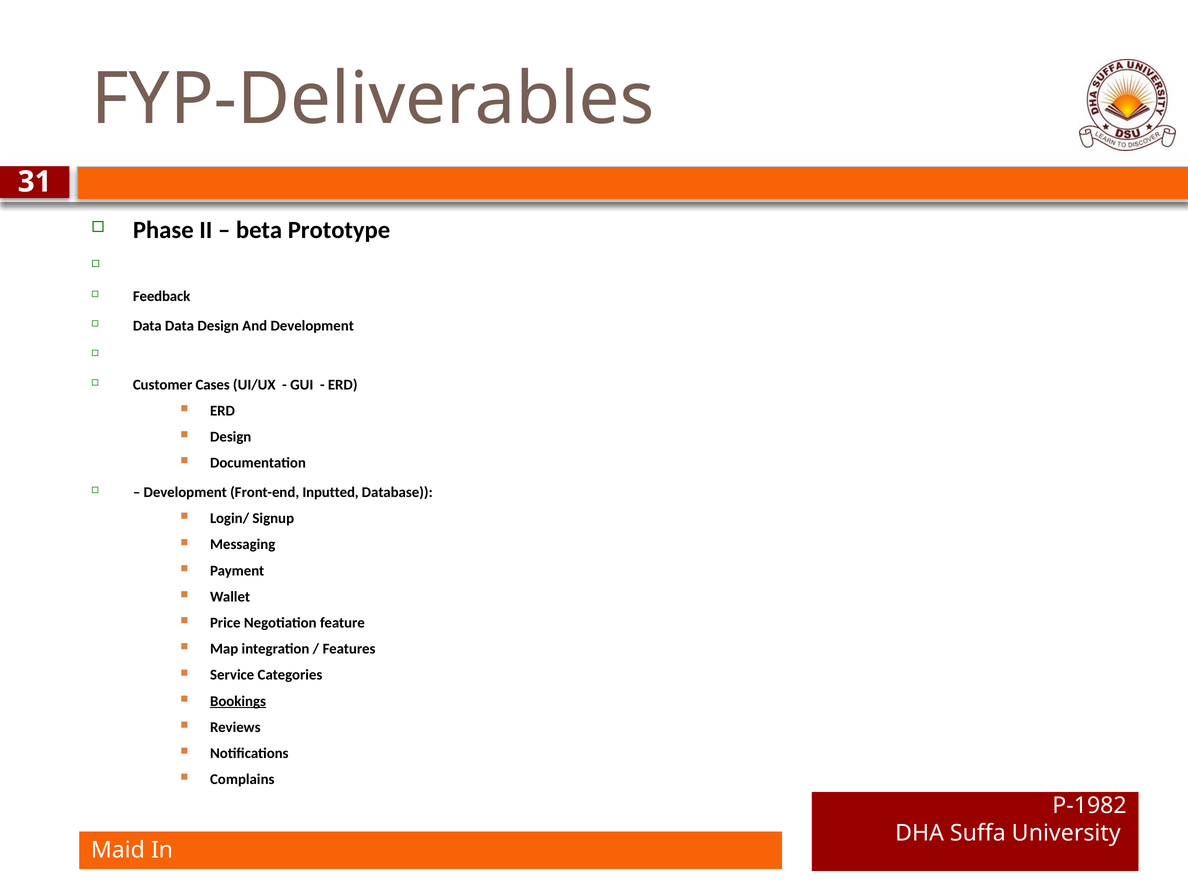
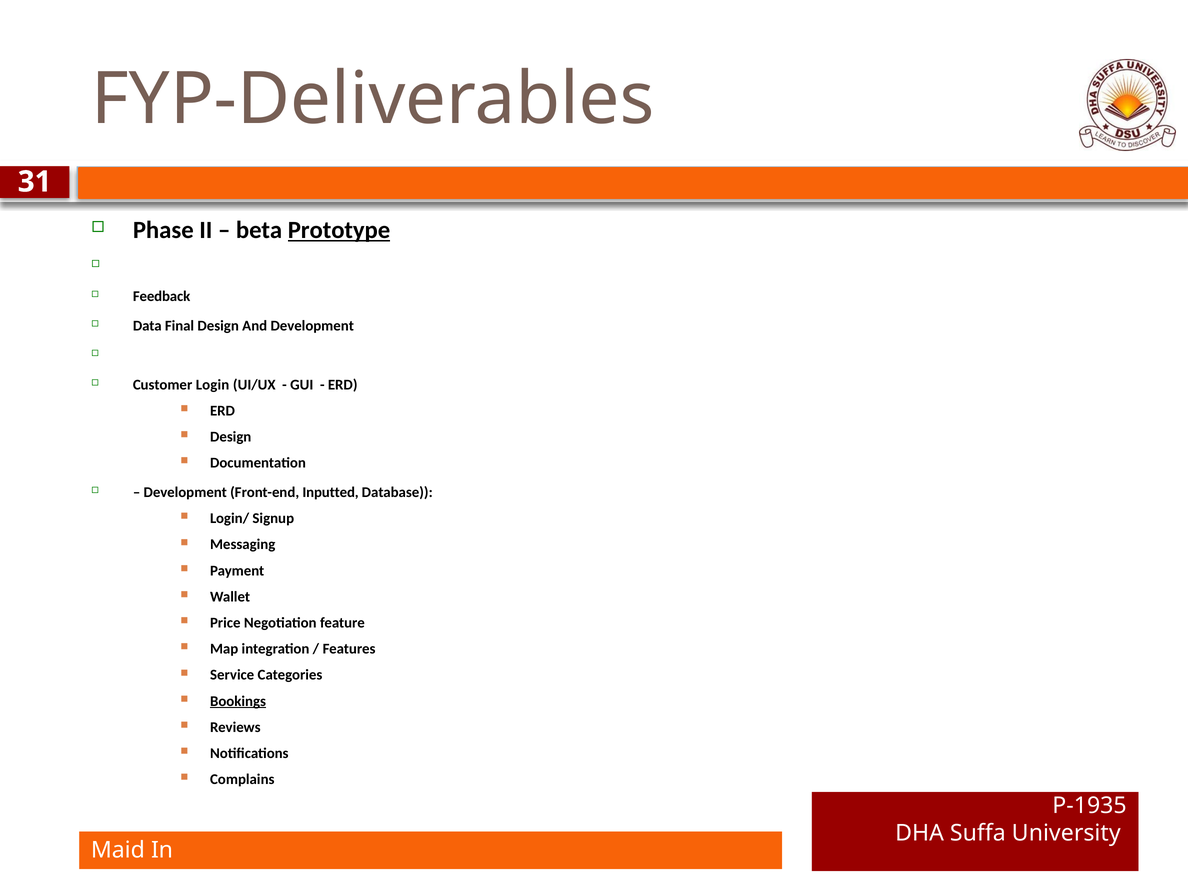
Prototype underline: none -> present
Data Data: Data -> Final
Cases: Cases -> Login
P-1982: P-1982 -> P-1935
